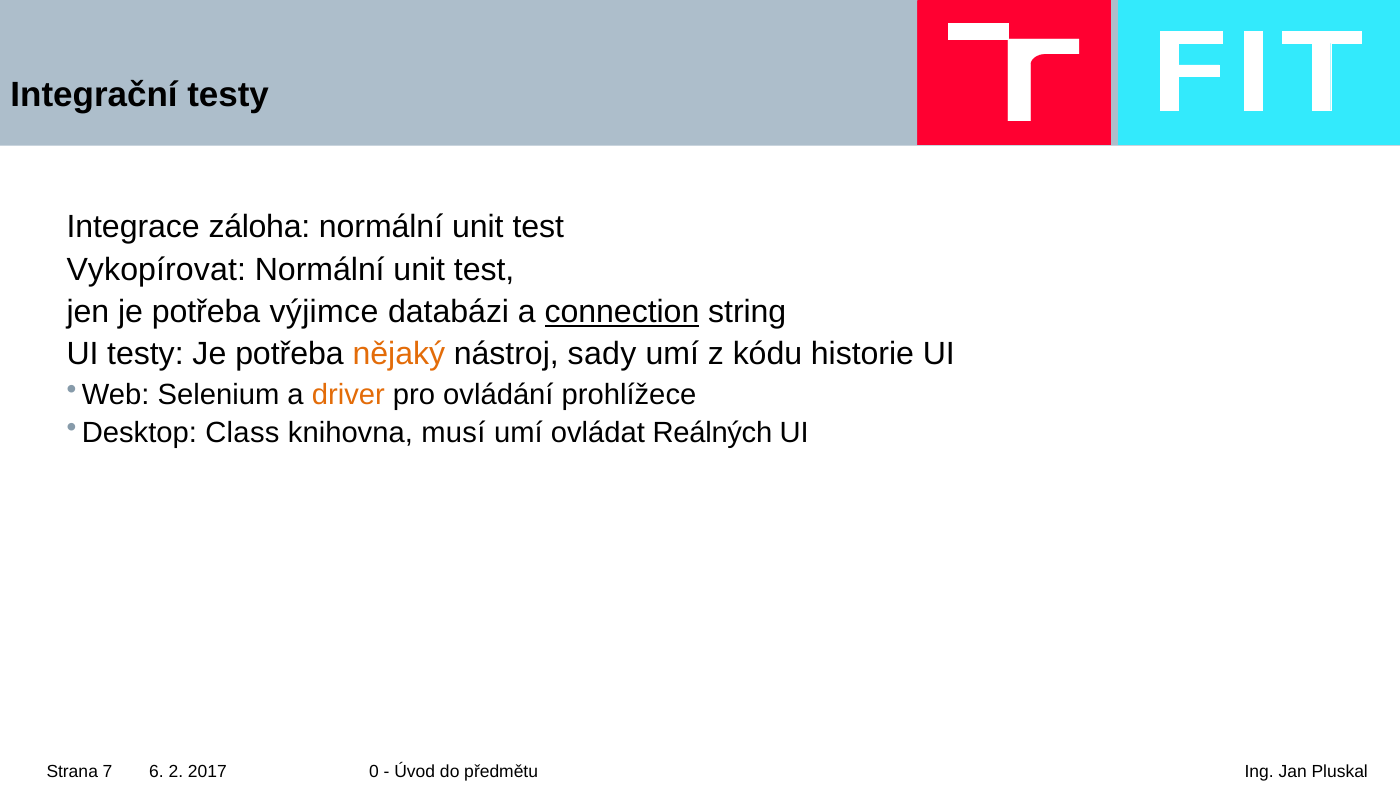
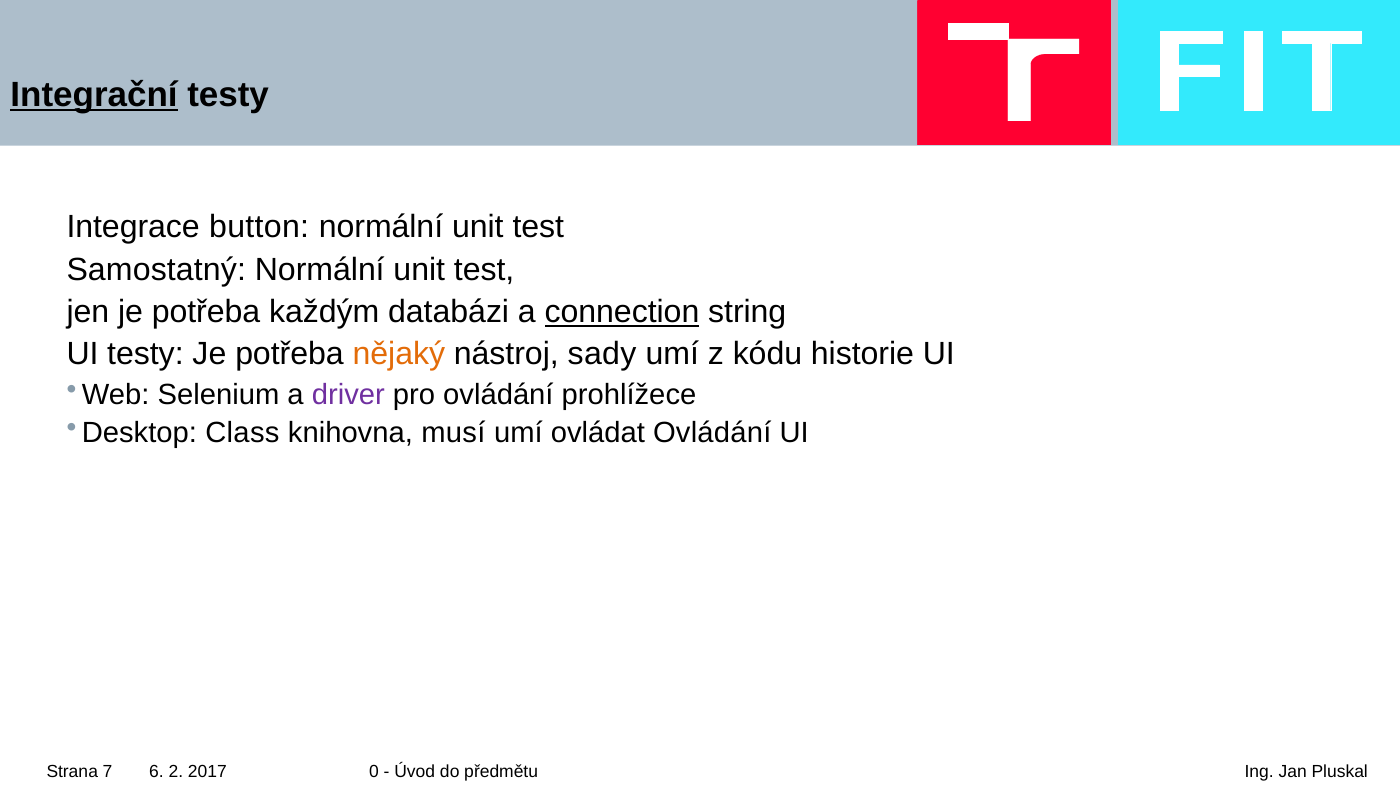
Integrační underline: none -> present
záloha: záloha -> button
Vykopírovat: Vykopírovat -> Samostatný
výjimce: výjimce -> každým
driver colour: orange -> purple
ovládat Reálných: Reálných -> Ovládání
